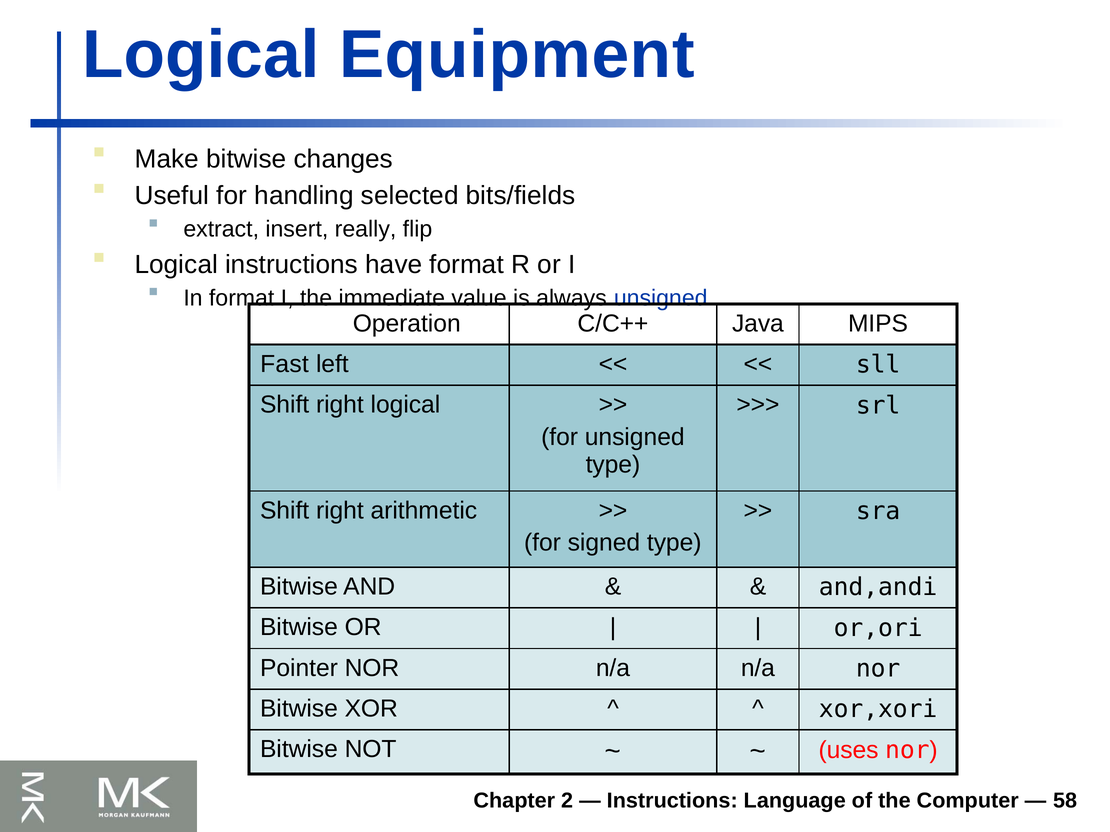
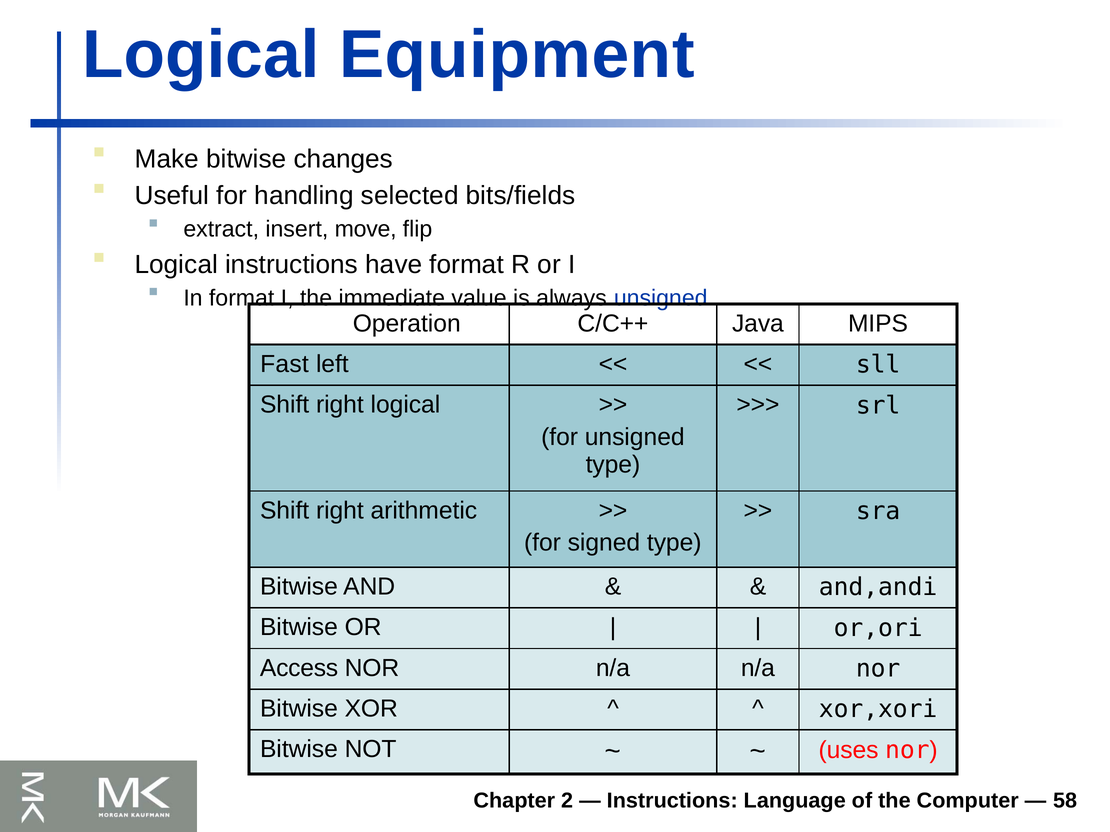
really: really -> move
Pointer: Pointer -> Access
